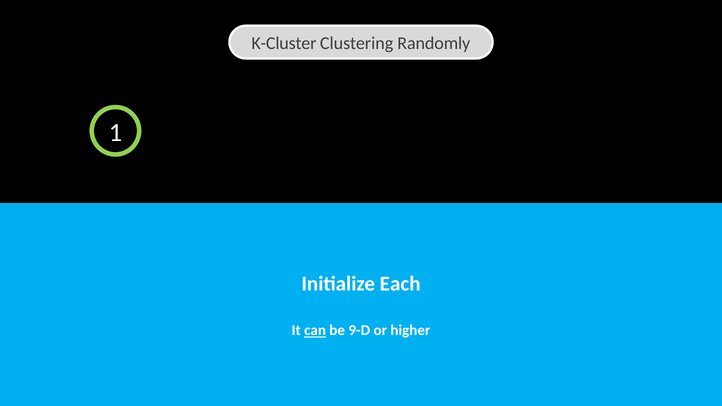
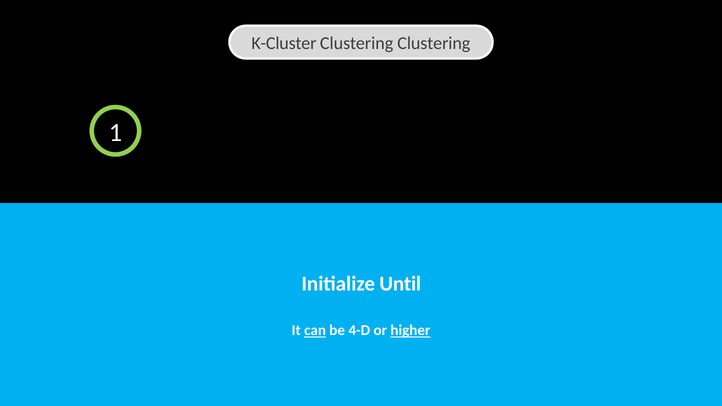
Clustering Randomly: Randomly -> Clustering
Each: Each -> Until
9-D: 9-D -> 4-D
higher underline: none -> present
